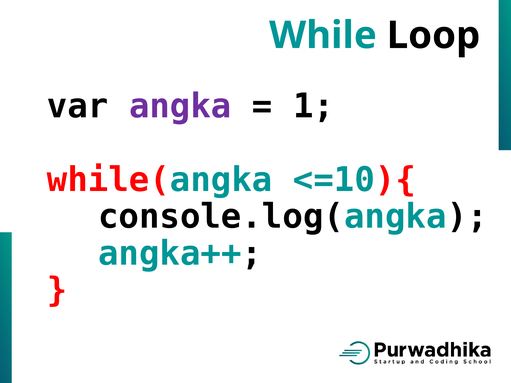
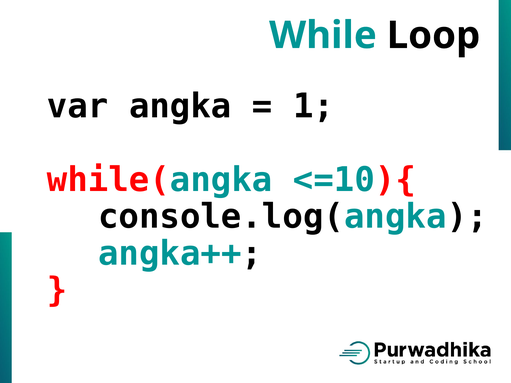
angka colour: purple -> black
